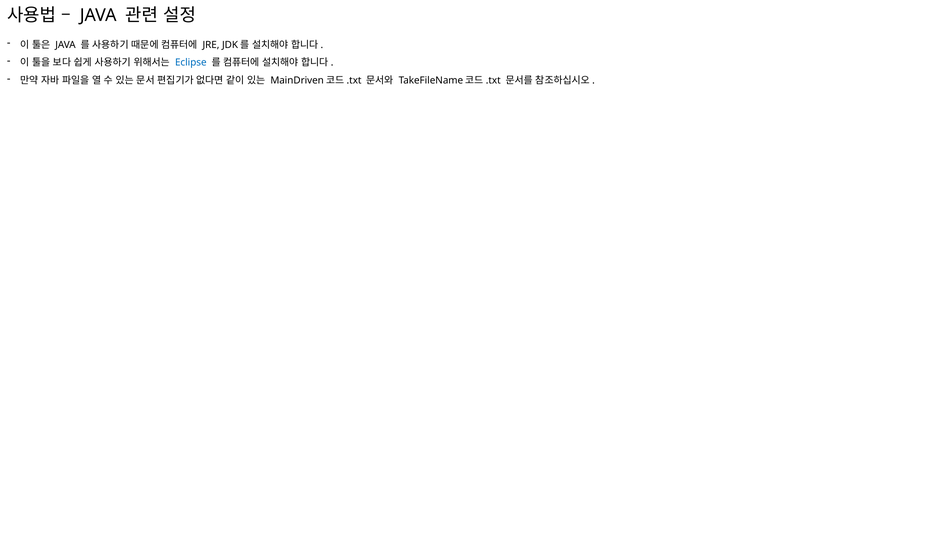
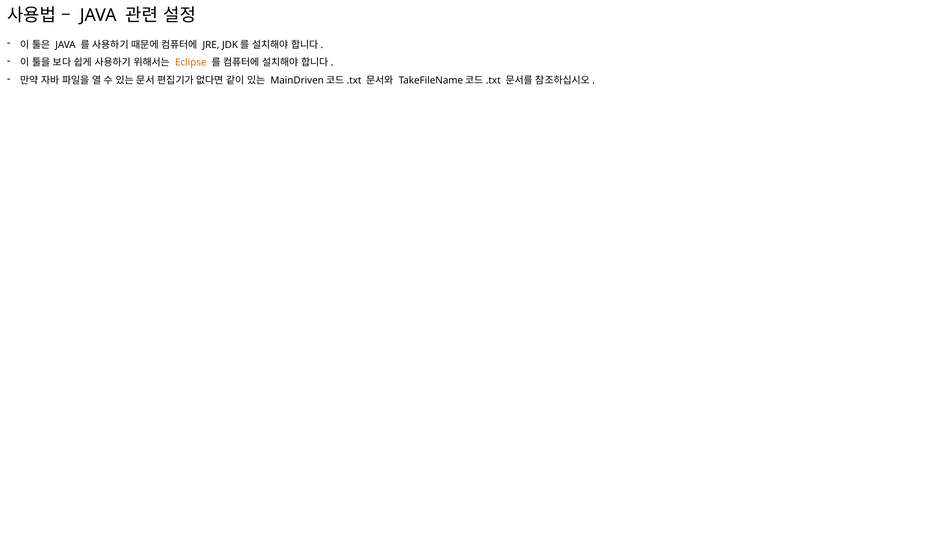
Eclipse colour: blue -> orange
